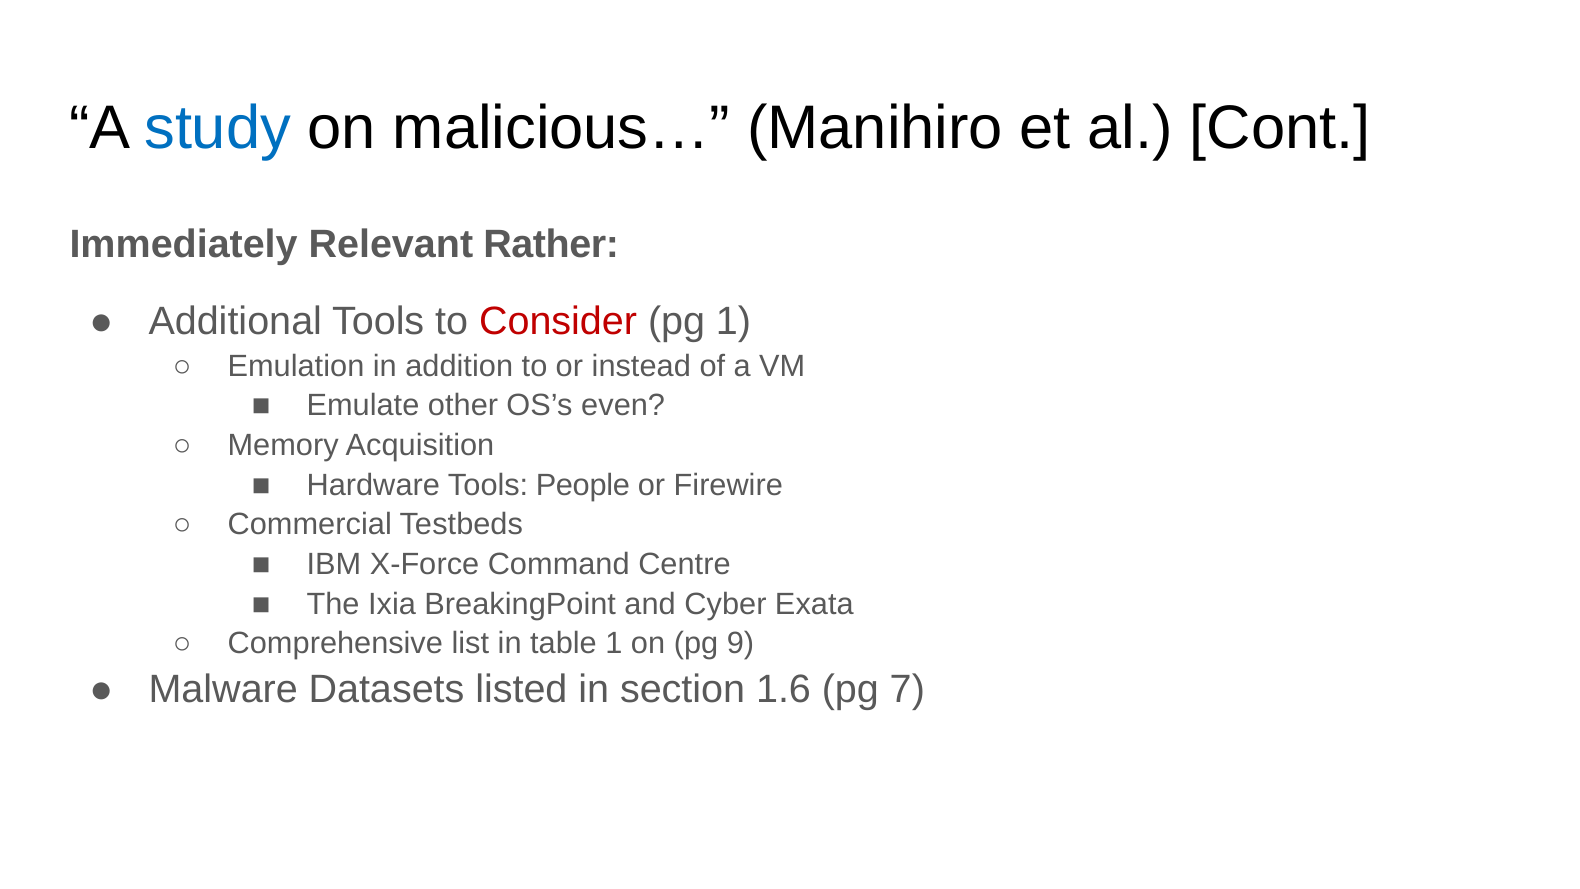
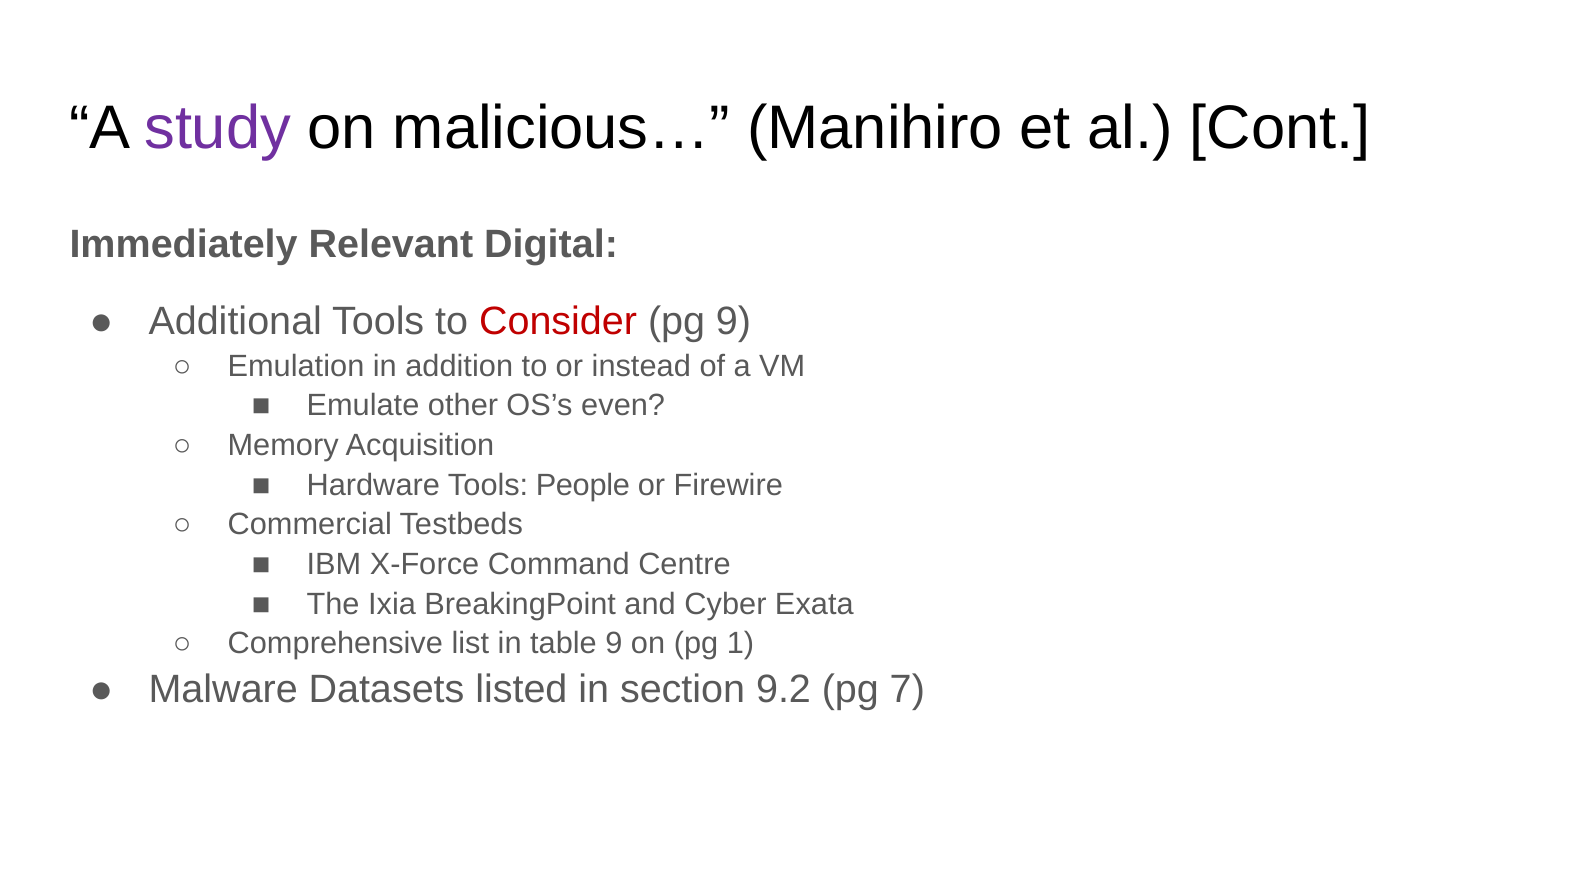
study colour: blue -> purple
Rather: Rather -> Digital
pg 1: 1 -> 9
table 1: 1 -> 9
9: 9 -> 1
1.6: 1.6 -> 9.2
